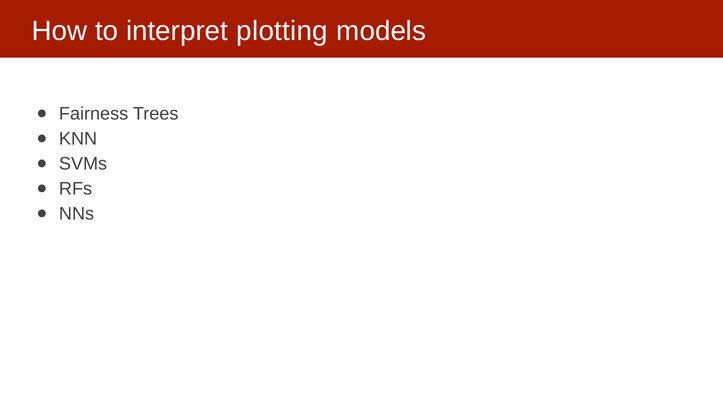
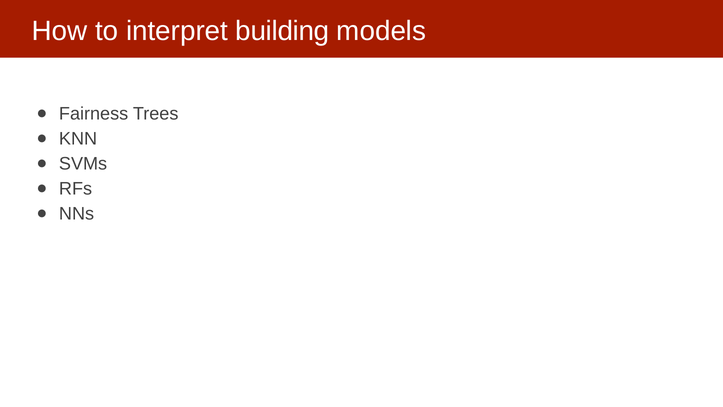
plotting: plotting -> building
